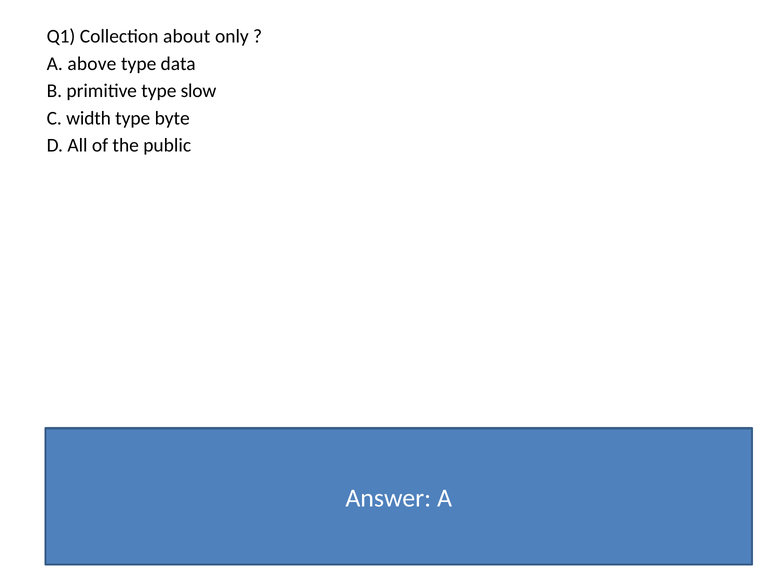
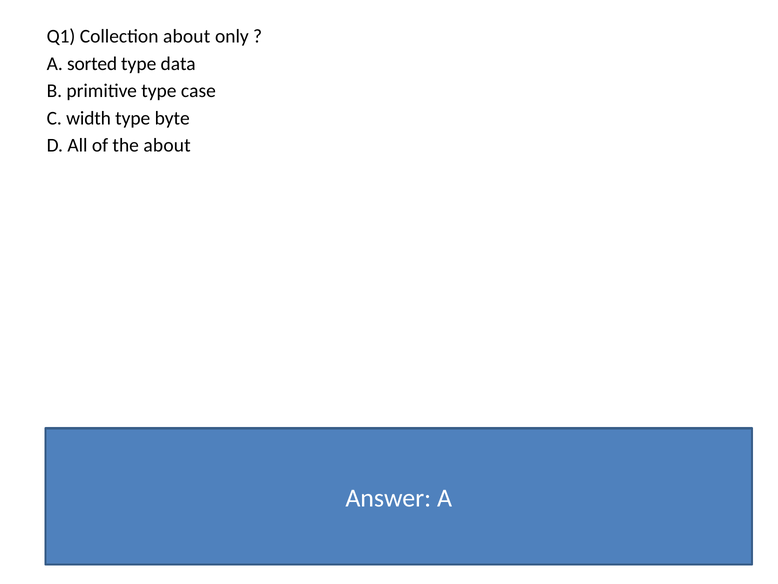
above: above -> sorted
slow: slow -> case
the public: public -> about
